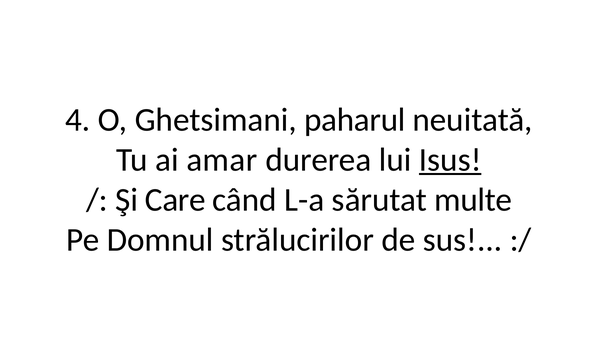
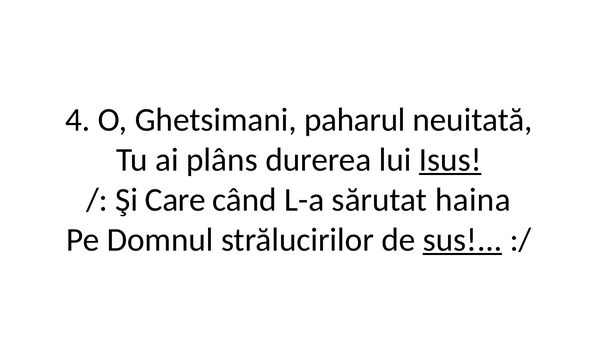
amar: amar -> plâns
multe: multe -> haina
sus underline: none -> present
